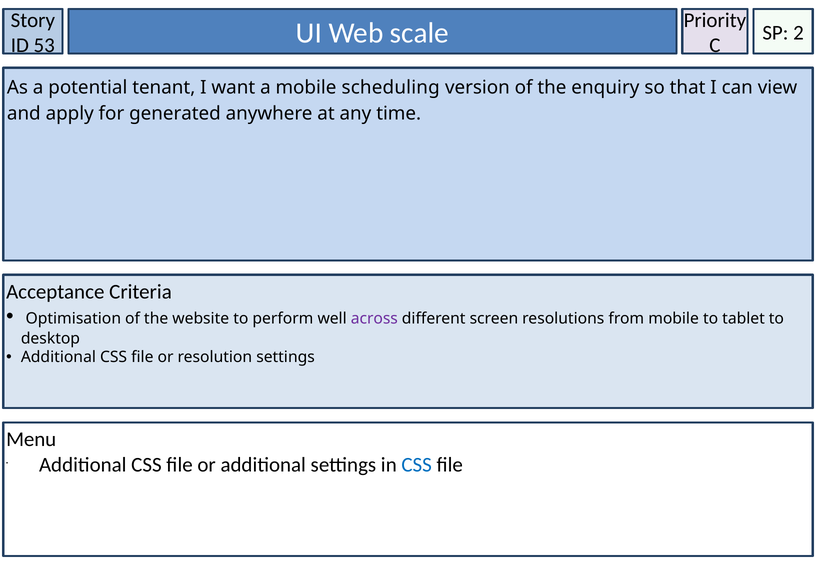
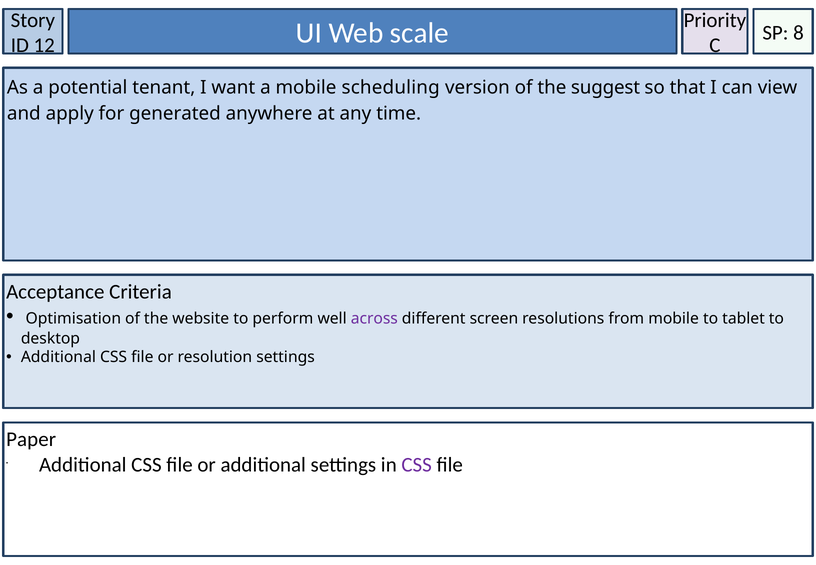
2: 2 -> 8
53: 53 -> 12
enquiry: enquiry -> suggest
Menu: Menu -> Paper
CSS at (417, 465) colour: blue -> purple
